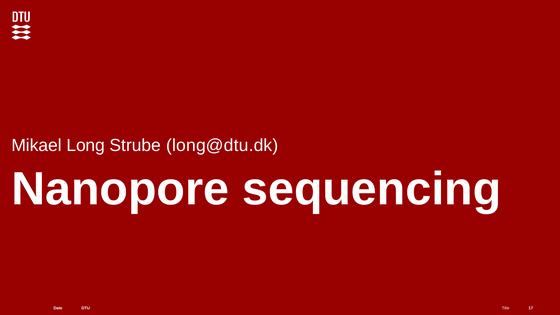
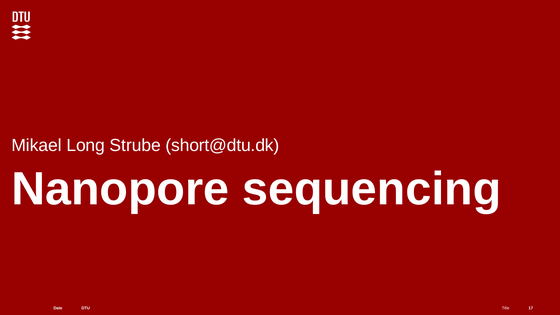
long@dtu.dk: long@dtu.dk -> short@dtu.dk
